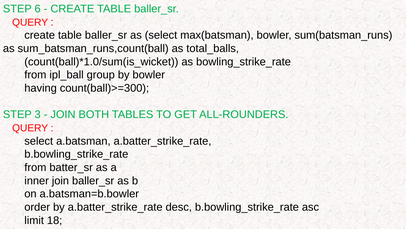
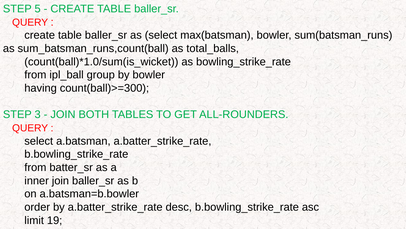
6: 6 -> 5
18: 18 -> 19
